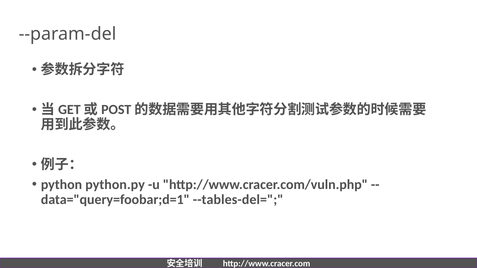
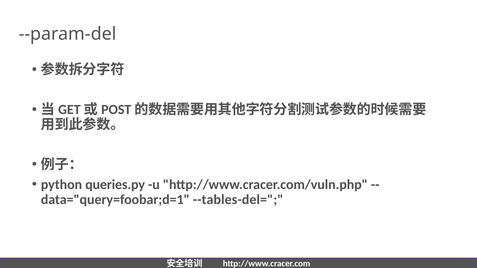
python.py: python.py -> queries.py
